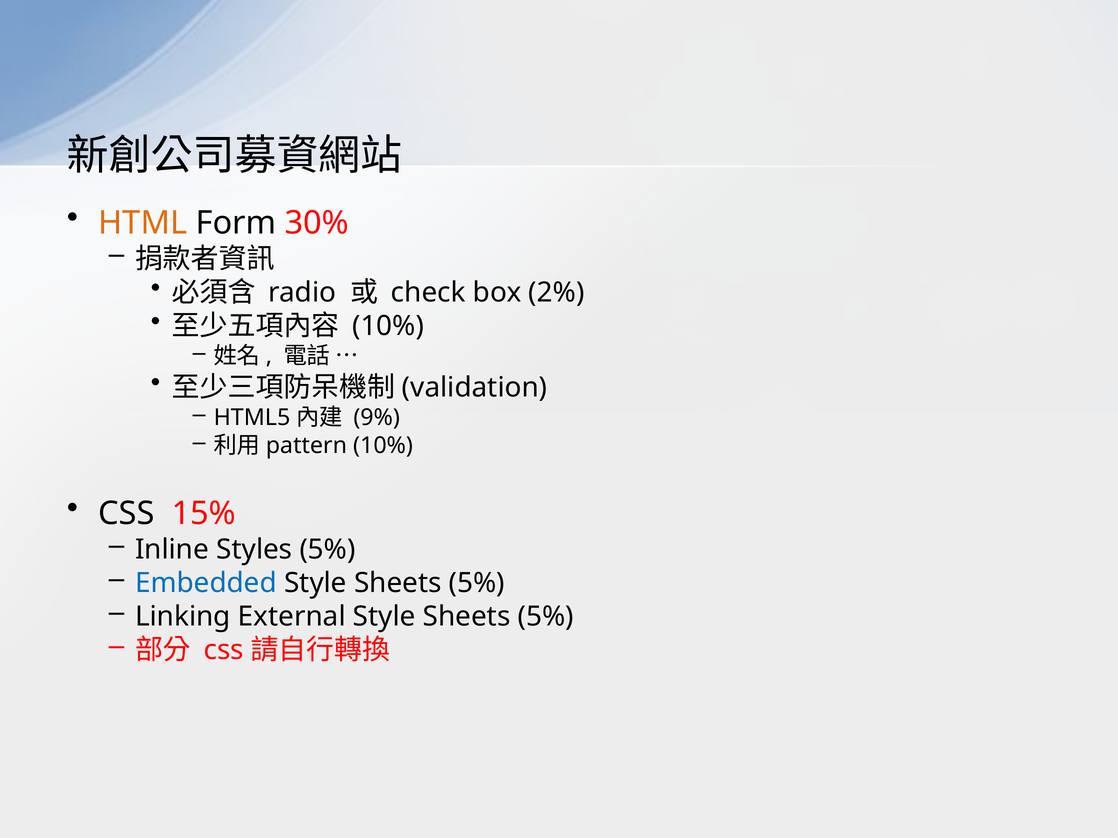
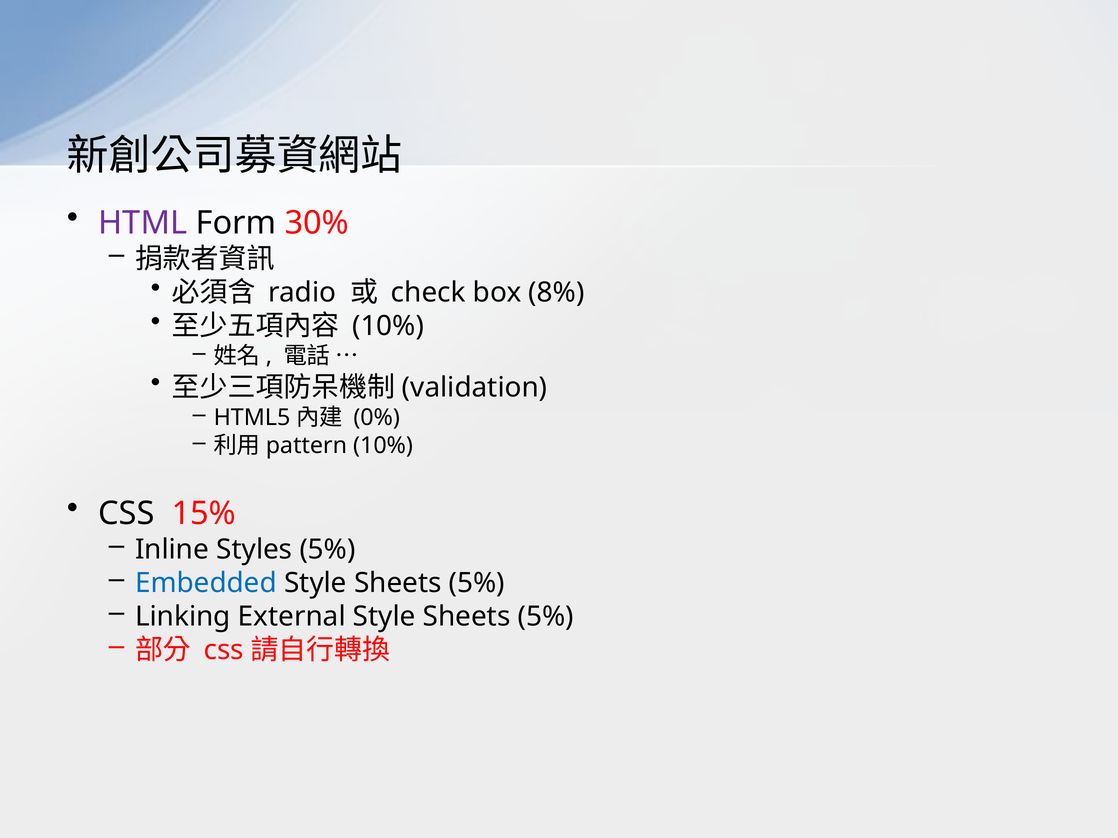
HTML colour: orange -> purple
2%: 2% -> 8%
9%: 9% -> 0%
